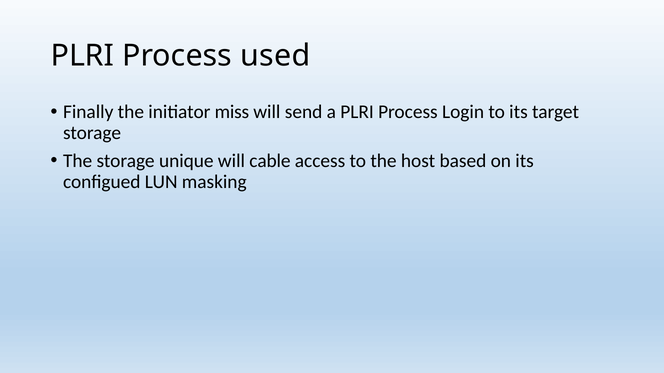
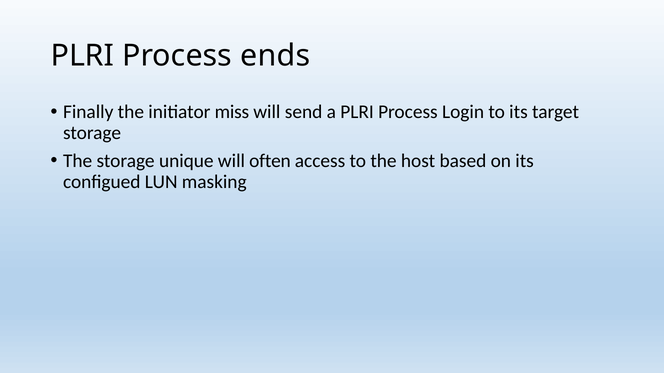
used: used -> ends
cable: cable -> often
